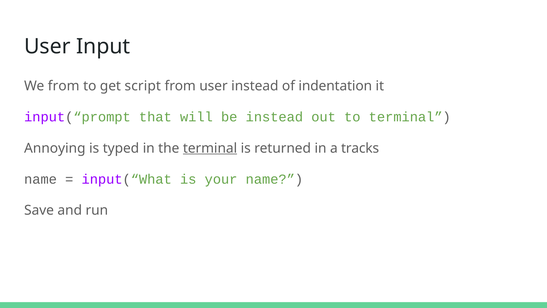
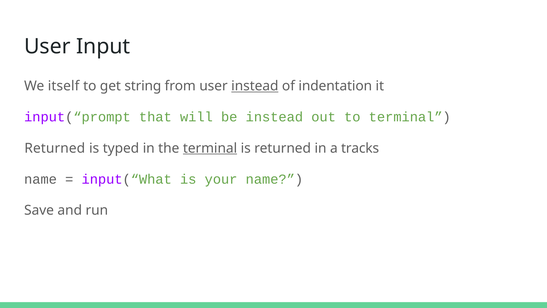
We from: from -> itself
script: script -> string
instead at (255, 86) underline: none -> present
Annoying at (55, 148): Annoying -> Returned
